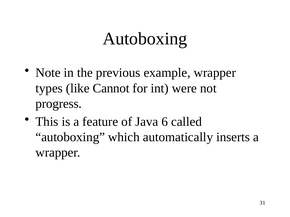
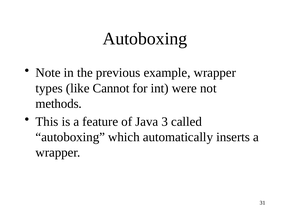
progress: progress -> methods
6: 6 -> 3
